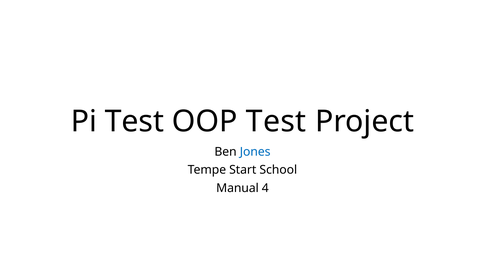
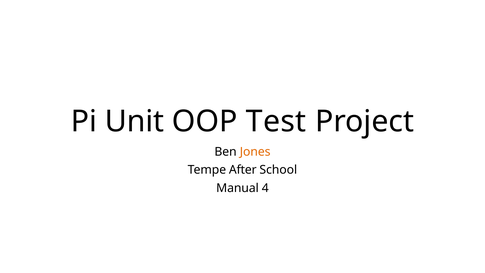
Pi Test: Test -> Unit
Jones colour: blue -> orange
Start: Start -> After
